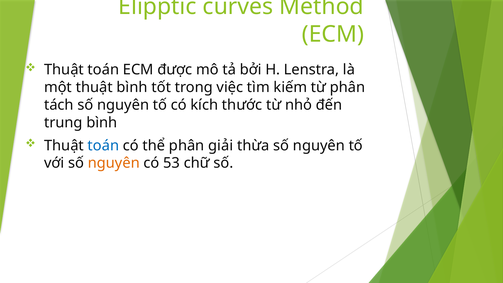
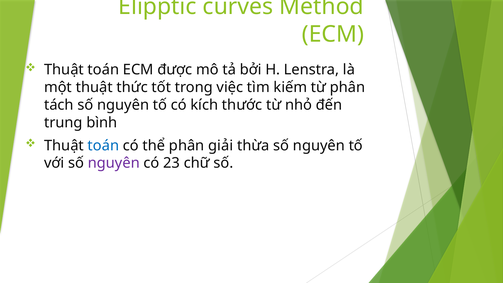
thuật bình: bình -> thức
nguyên at (114, 163) colour: orange -> purple
53: 53 -> 23
